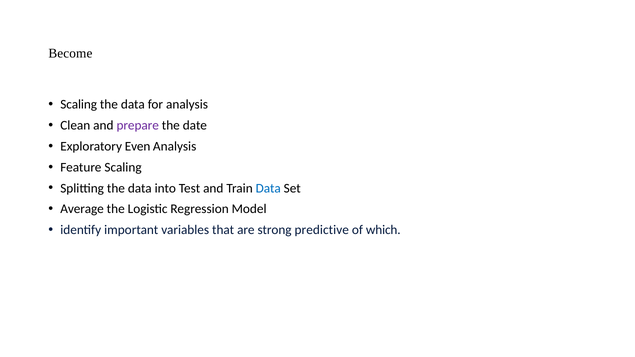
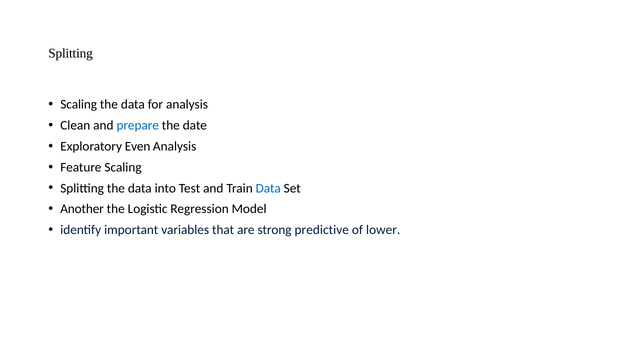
Become at (70, 53): Become -> Splitting
prepare colour: purple -> blue
Average: Average -> Another
which: which -> lower
